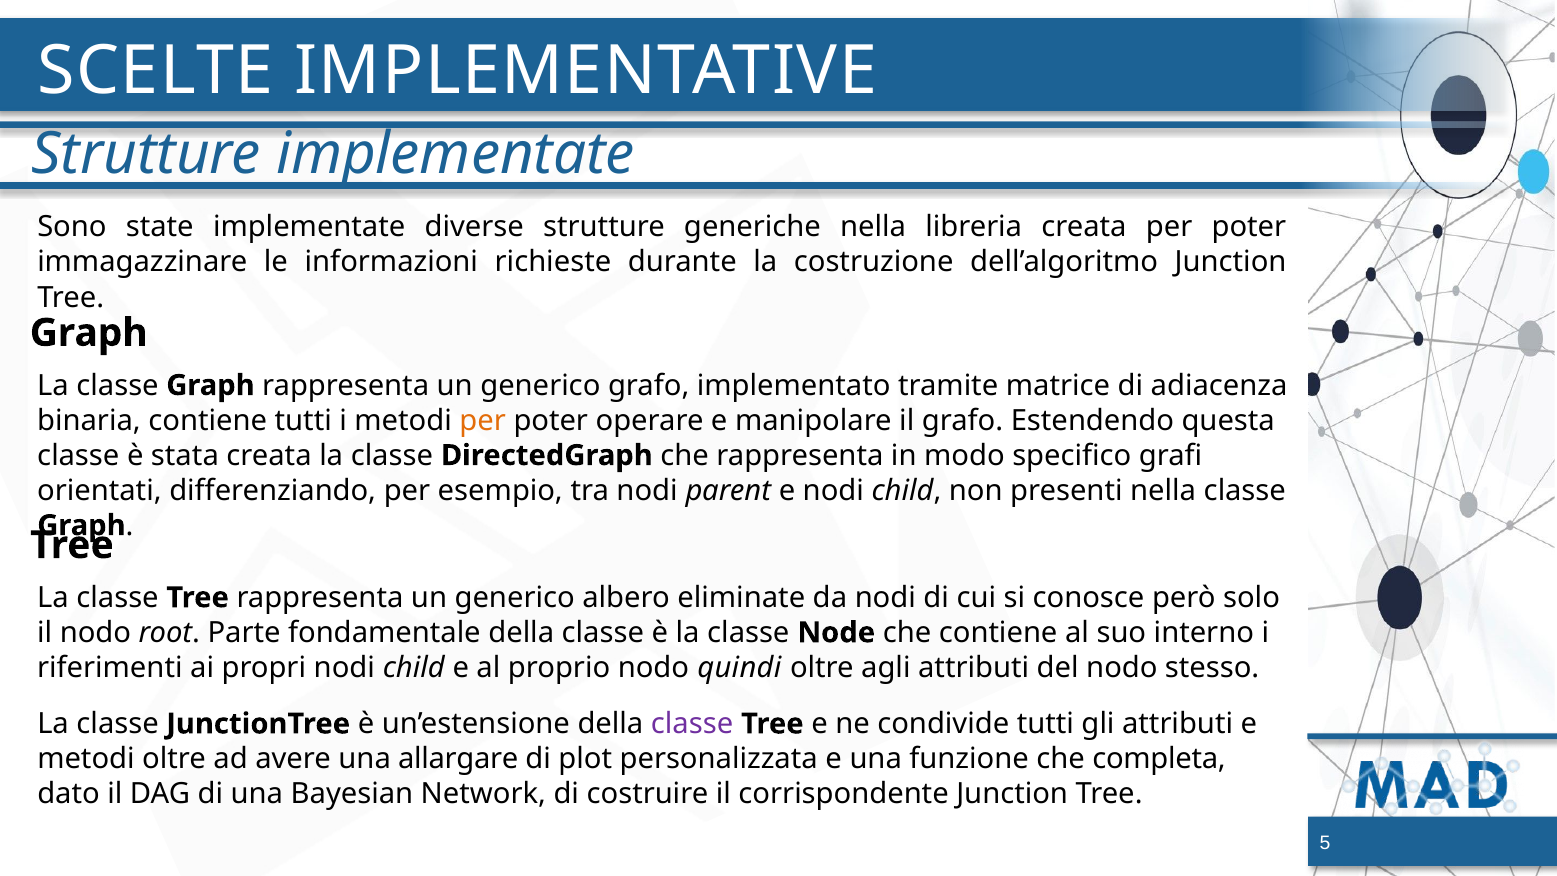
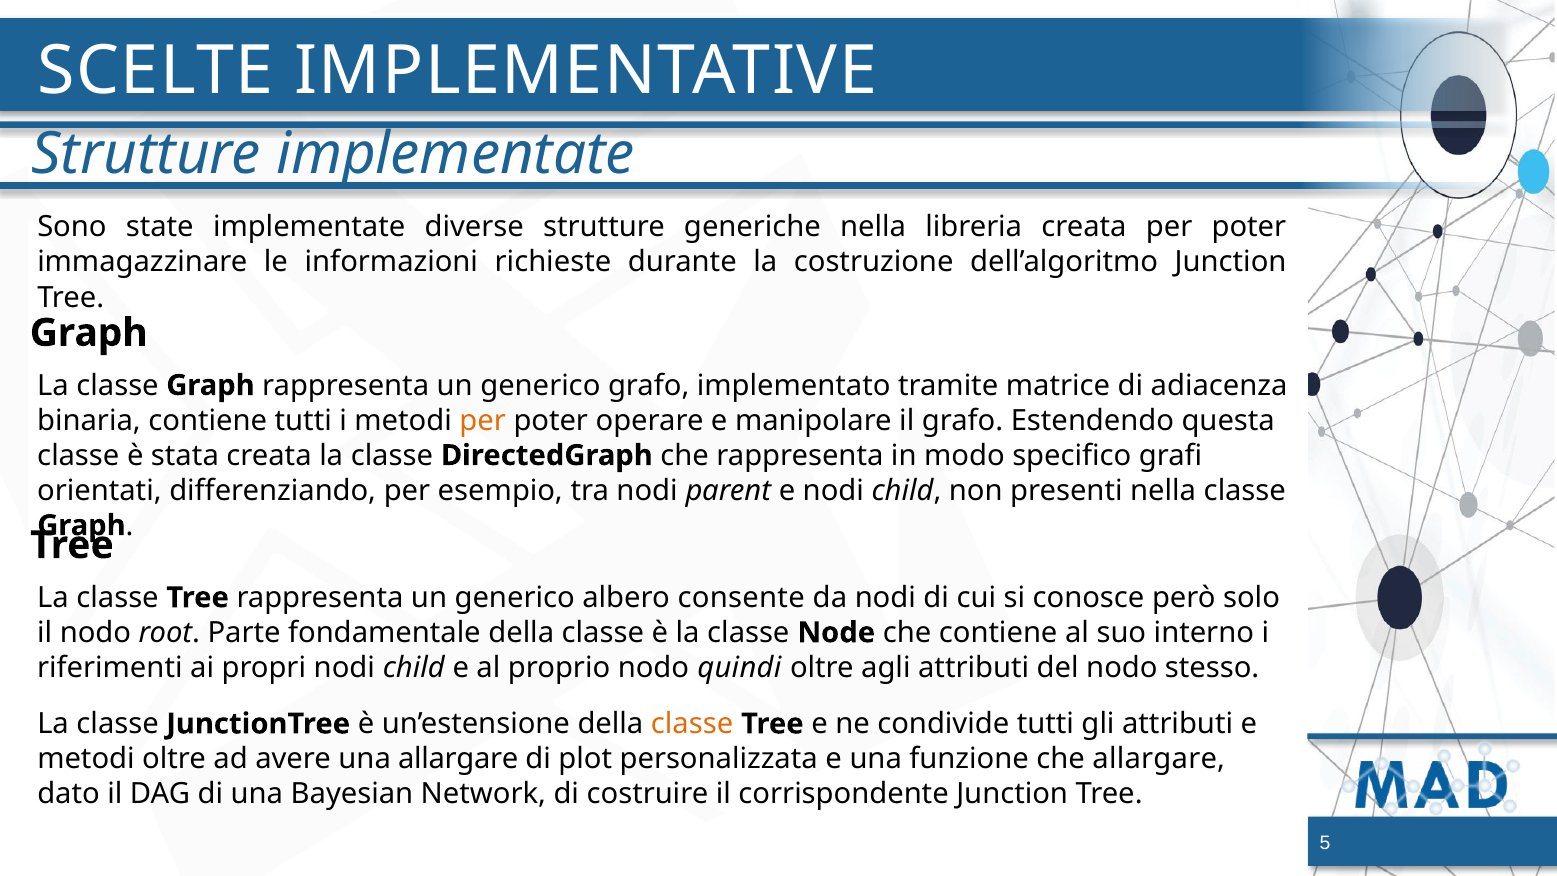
eliminate: eliminate -> consente
classe at (692, 724) colour: purple -> orange
che completa: completa -> allargare
